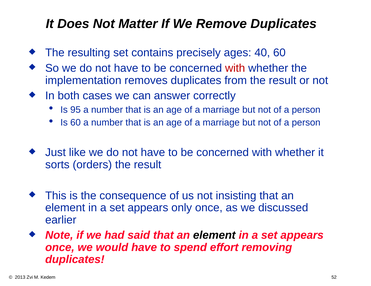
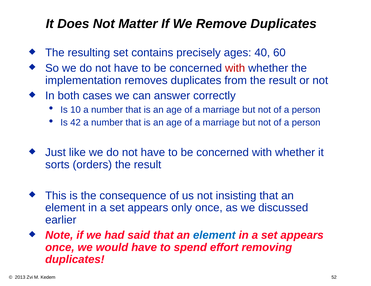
95: 95 -> 10
Is 60: 60 -> 42
element at (214, 236) colour: black -> blue
